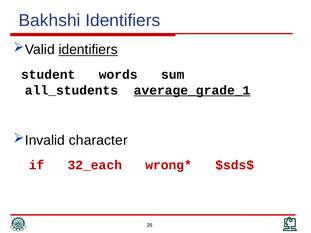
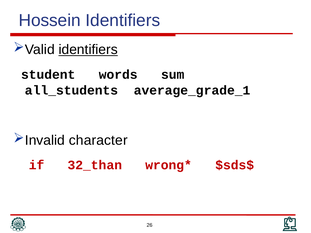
Bakhshi: Bakhshi -> Hossein
average_grade_1 underline: present -> none
32_each: 32_each -> 32_than
